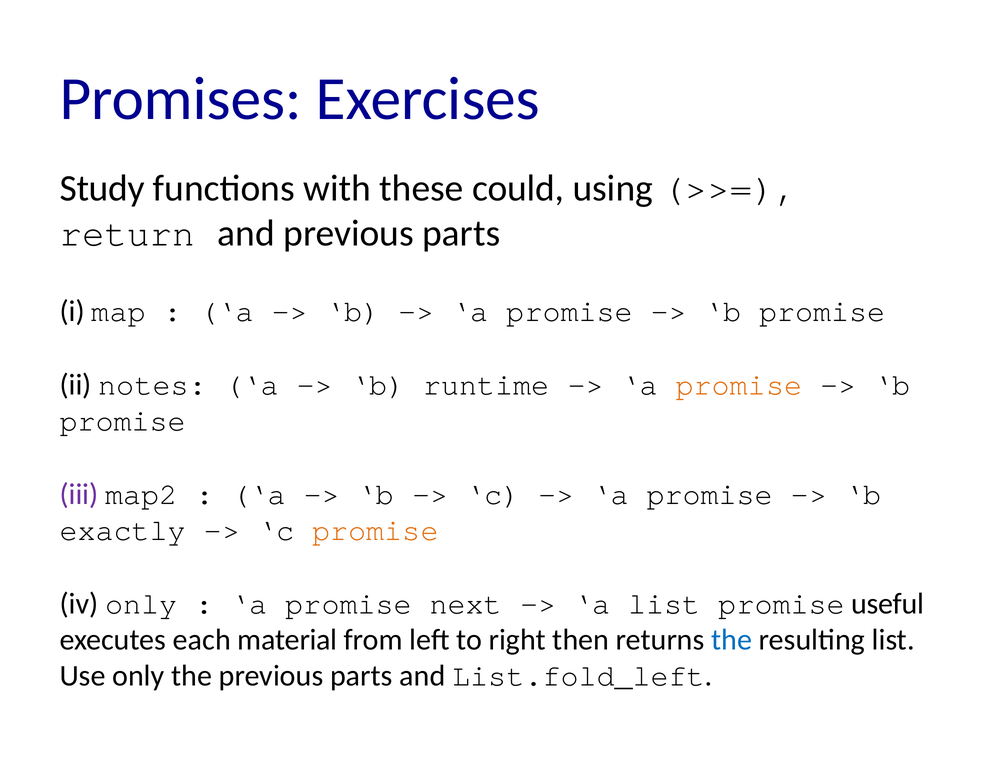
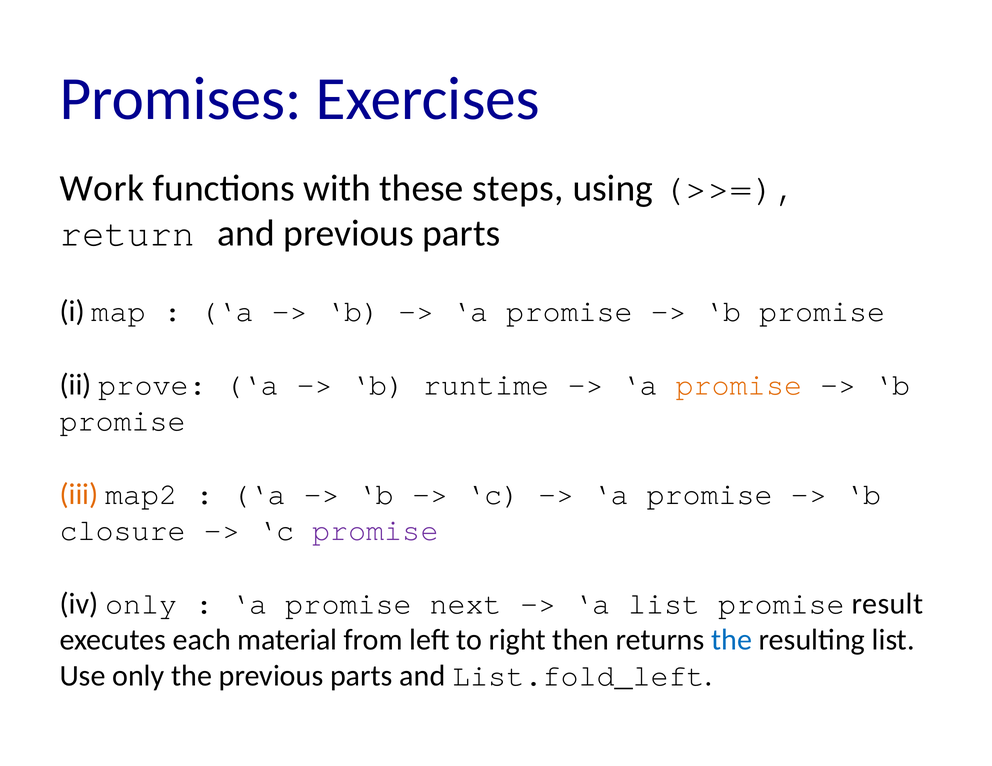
Study: Study -> Work
could: could -> steps
notes: notes -> prove
iii colour: purple -> orange
exactly: exactly -> closure
promise at (375, 531) colour: orange -> purple
useful: useful -> result
